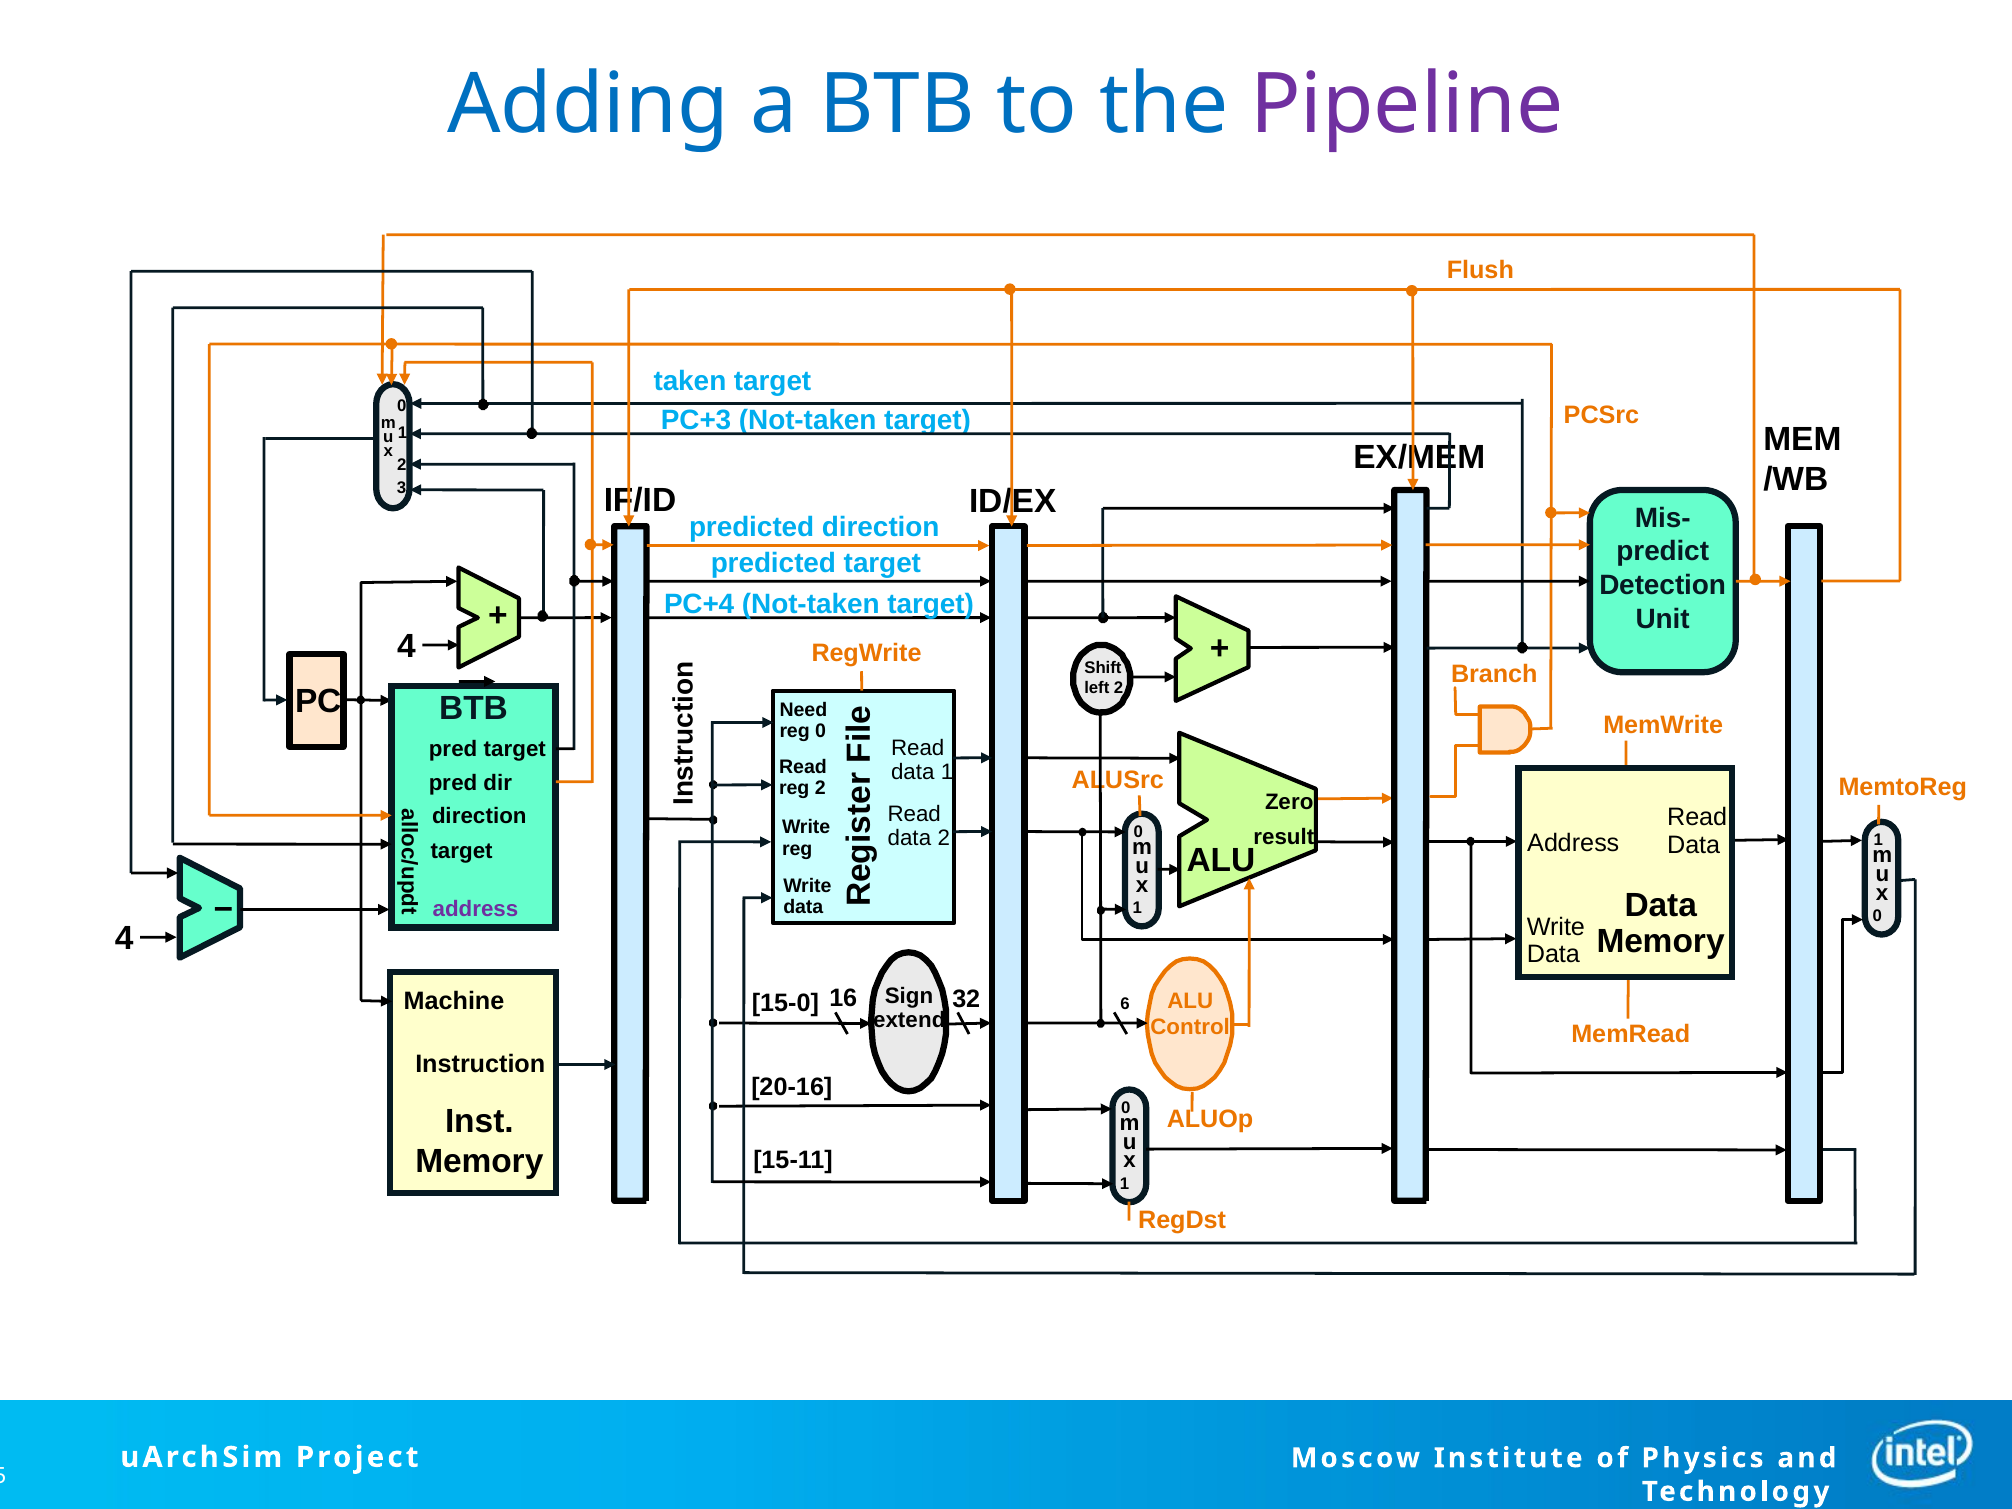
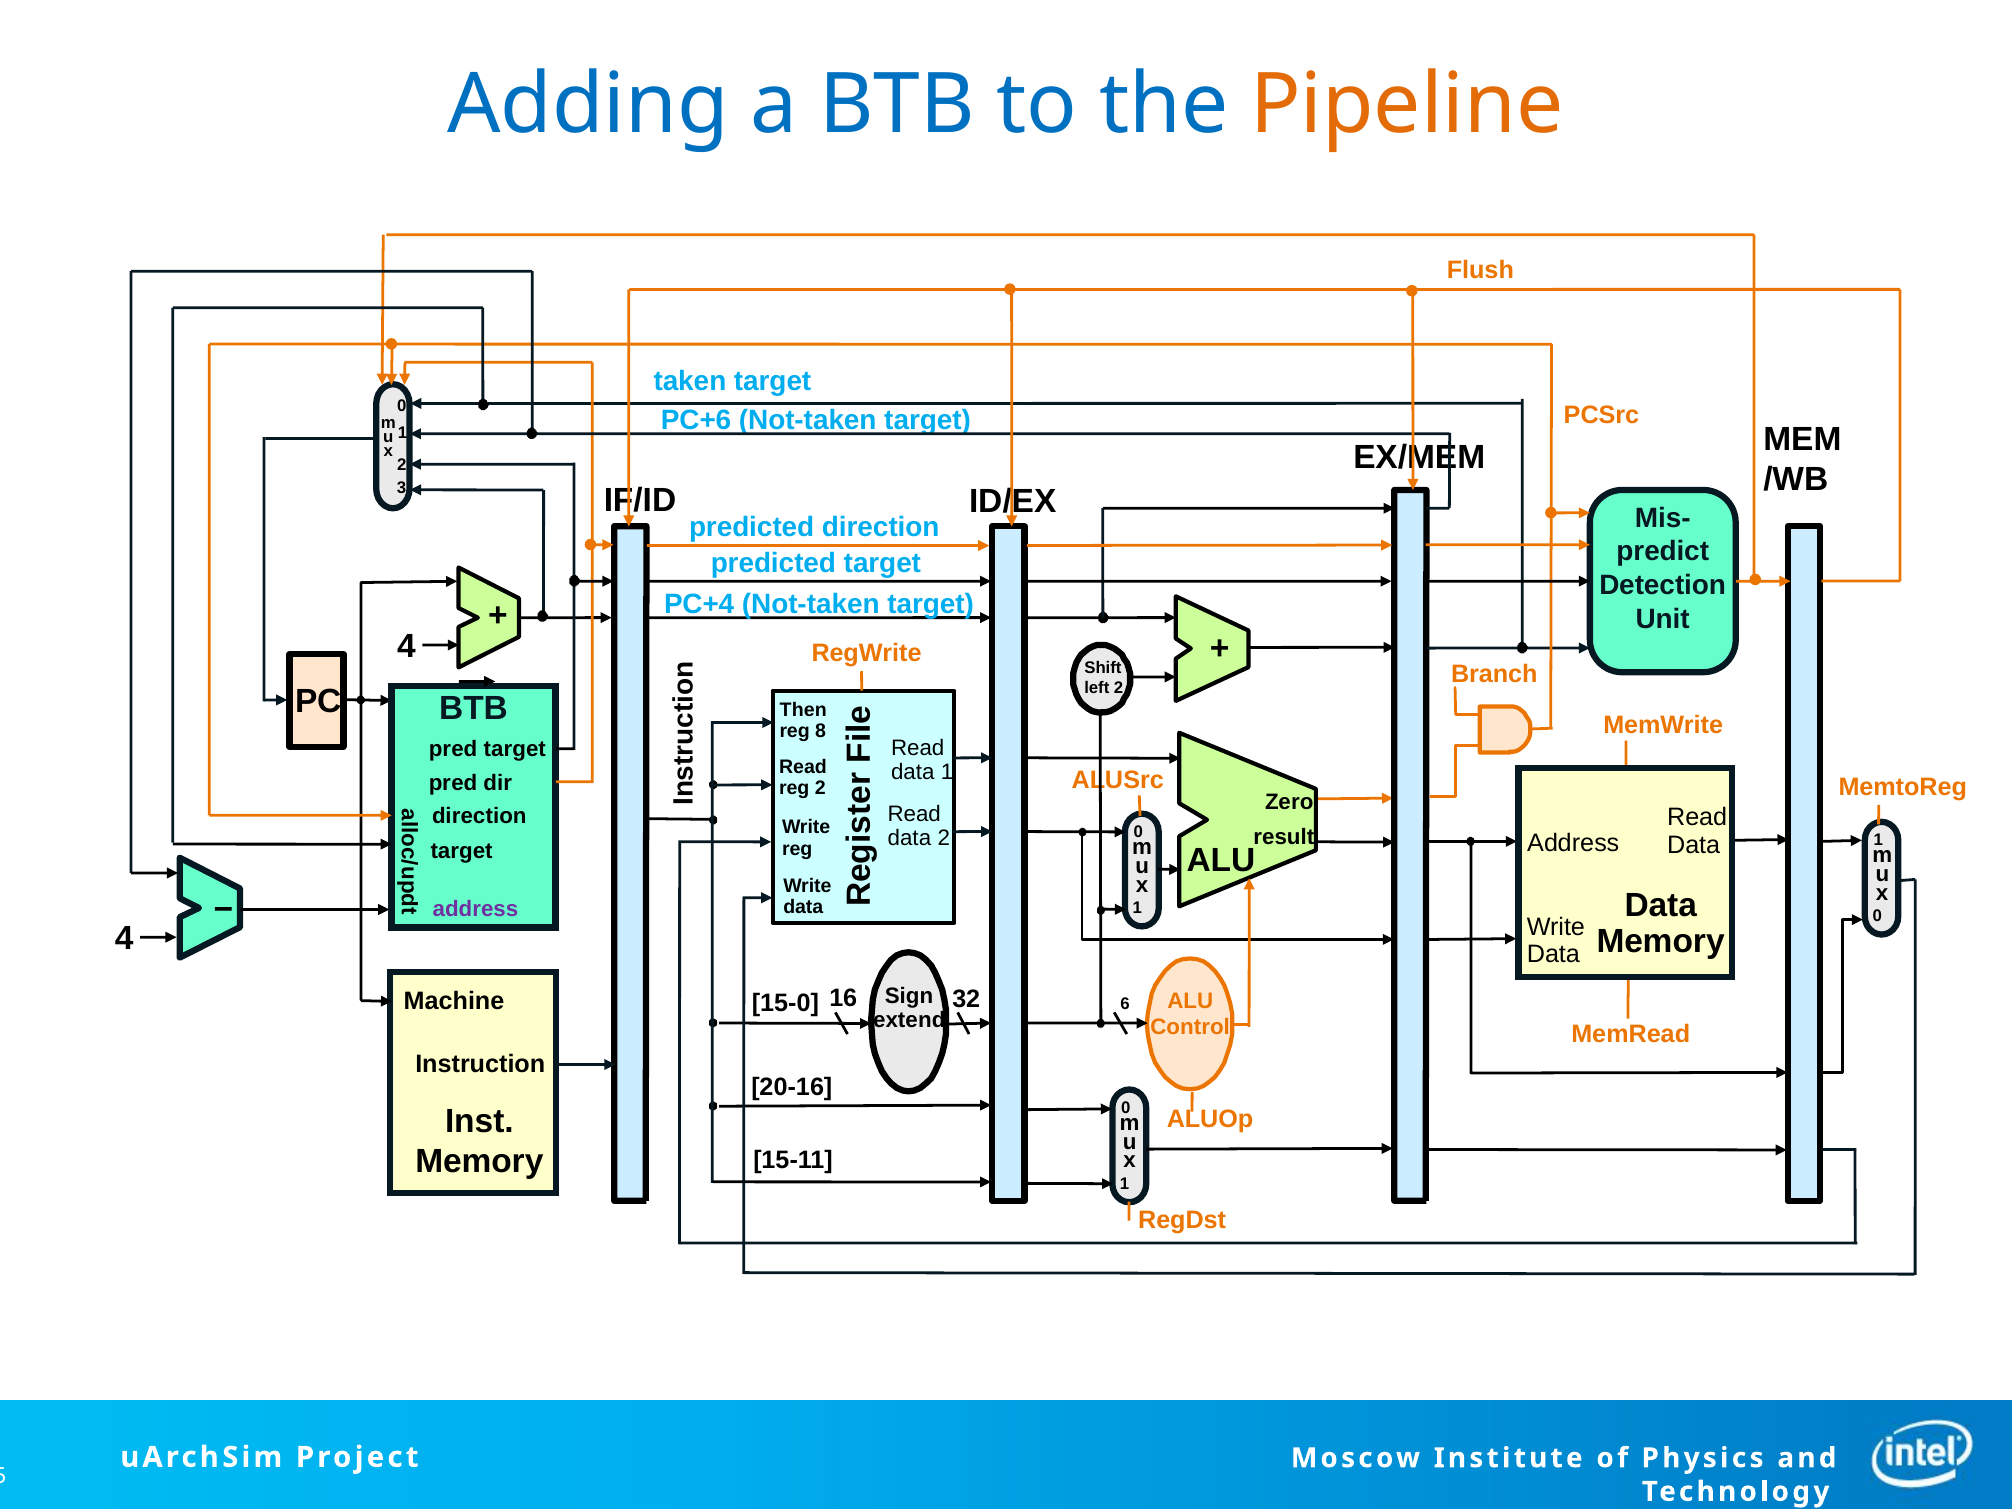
Pipeline colour: purple -> orange
PC+3: PC+3 -> PC+6
Need: Need -> Then
reg 0: 0 -> 8
